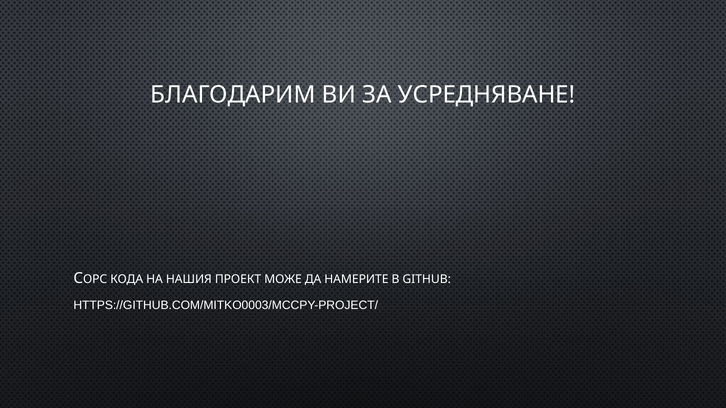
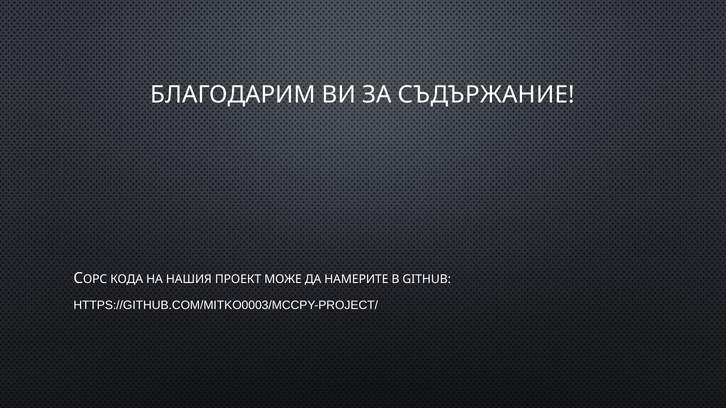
УСРЕДНЯВАНЕ: УСРЕДНЯВАНЕ -> СЪДЪРЖАНИЕ
